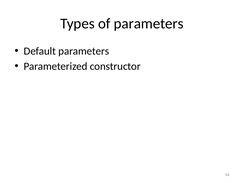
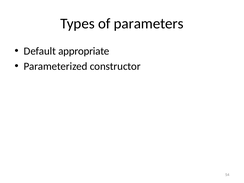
Default parameters: parameters -> appropriate
